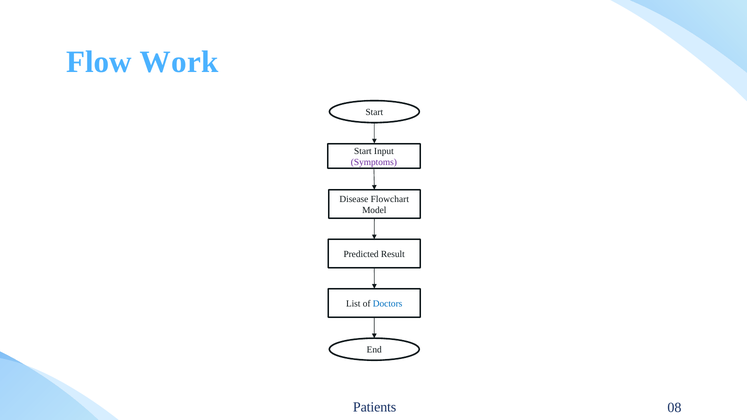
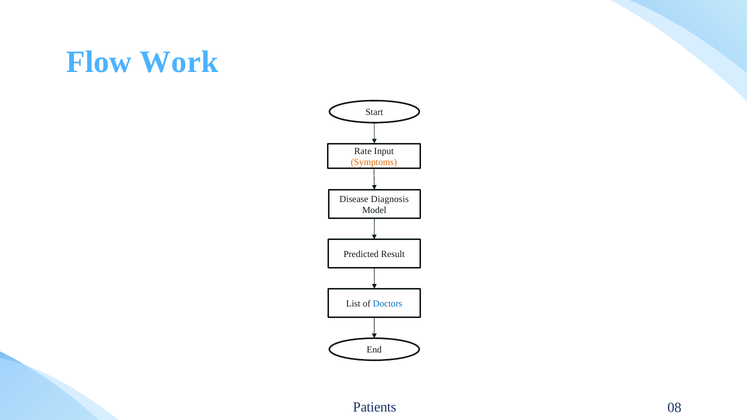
Start at (363, 151): Start -> Rate
Symptoms colour: purple -> orange
Flowchart: Flowchart -> Diagnosis
